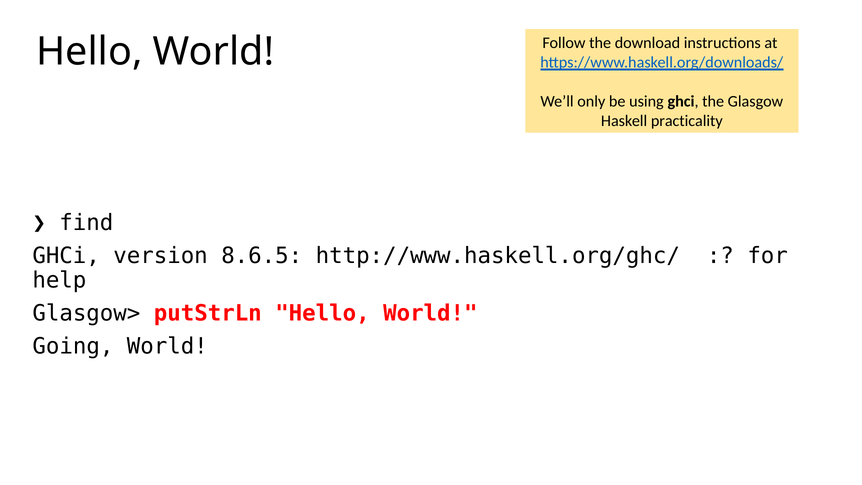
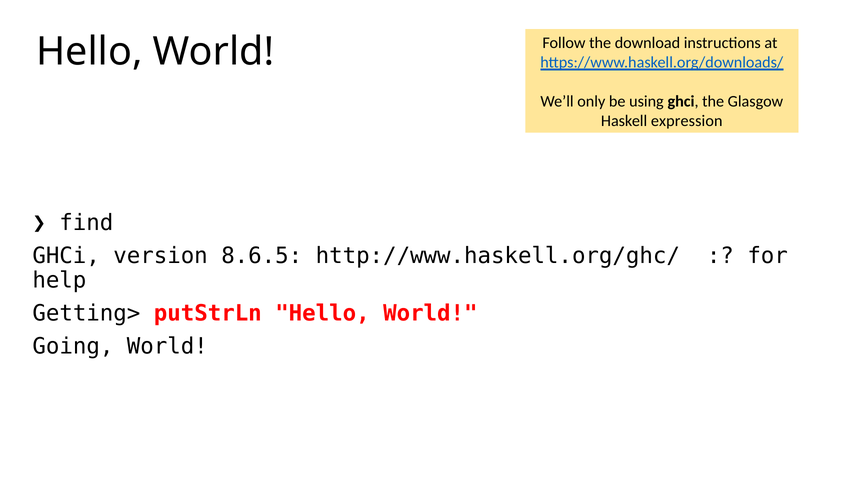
practicality: practicality -> expression
Glasgow>: Glasgow> -> Getting>
